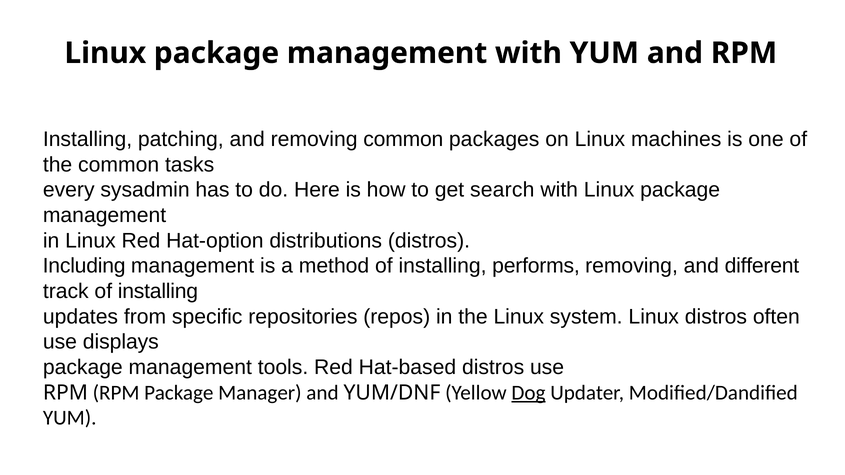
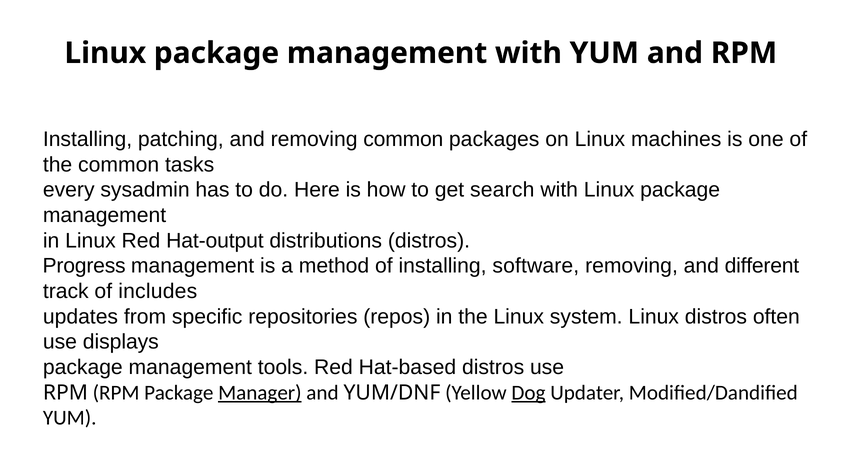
Hat-option: Hat-option -> Hat-output
Including: Including -> Progress
performs: performs -> software
track of installing: installing -> includes
Manager underline: none -> present
